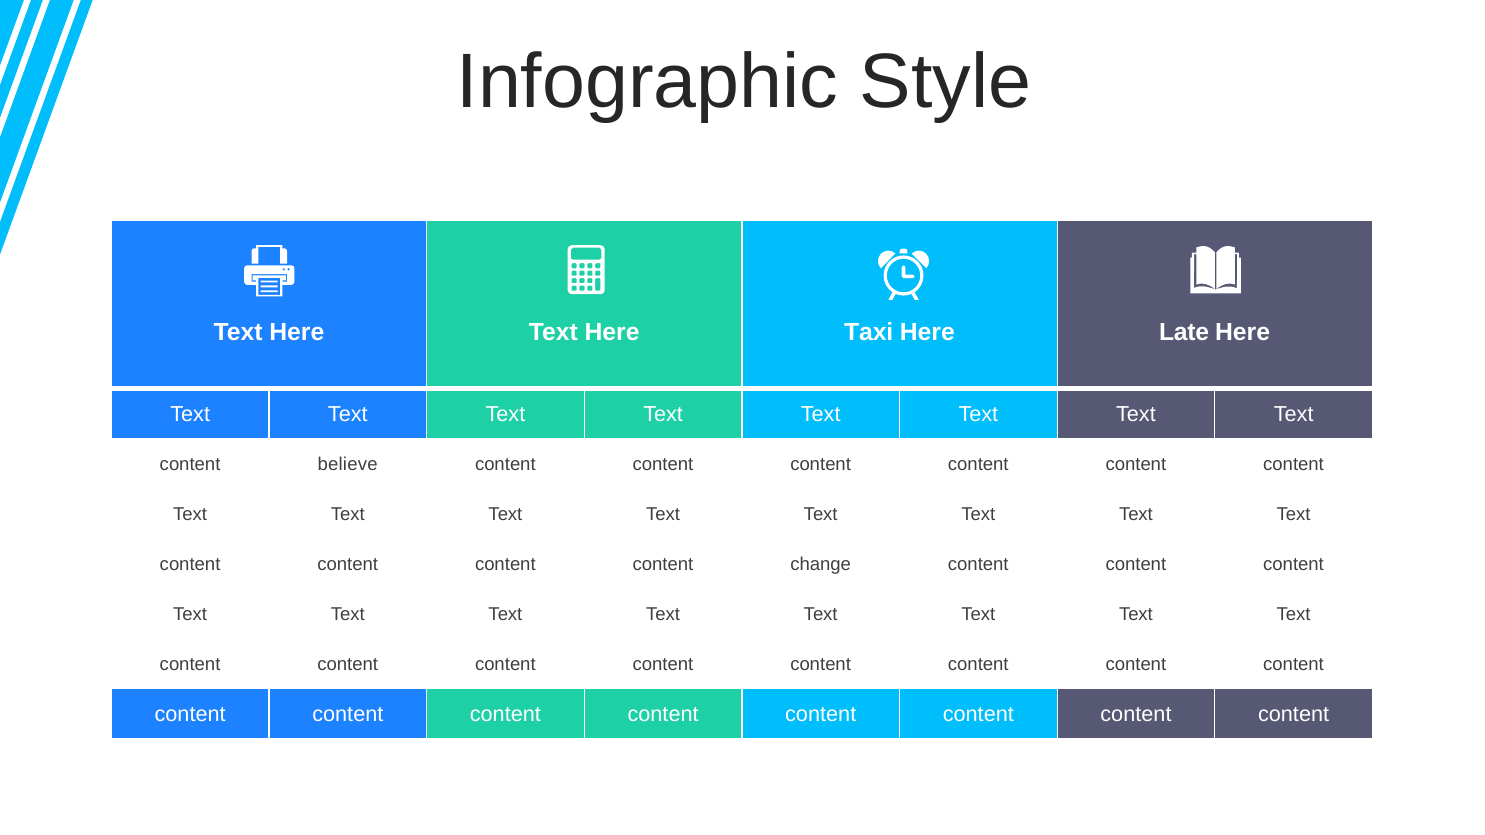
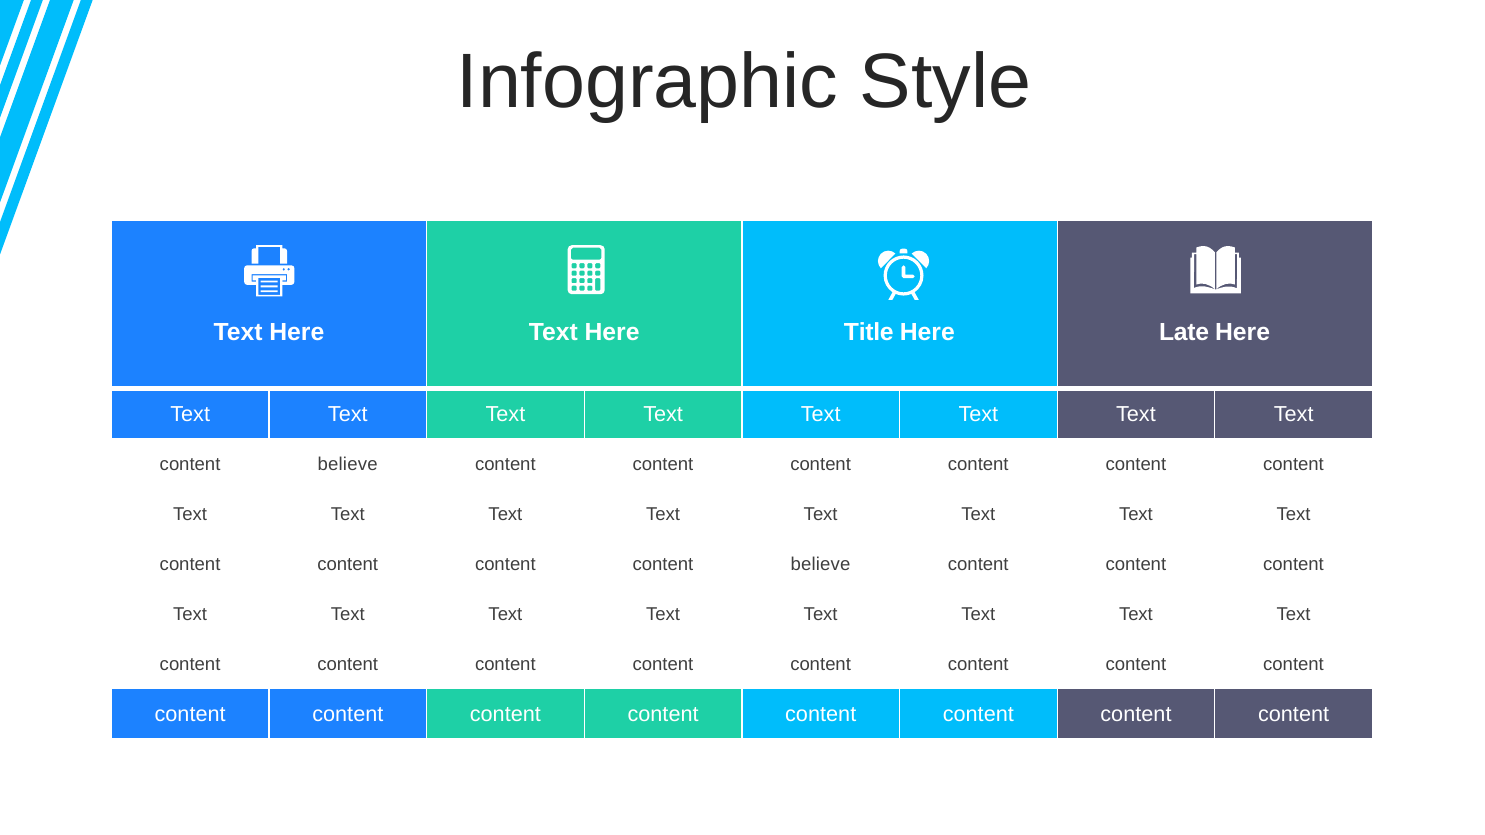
Taxi: Taxi -> Title
content content change: change -> believe
